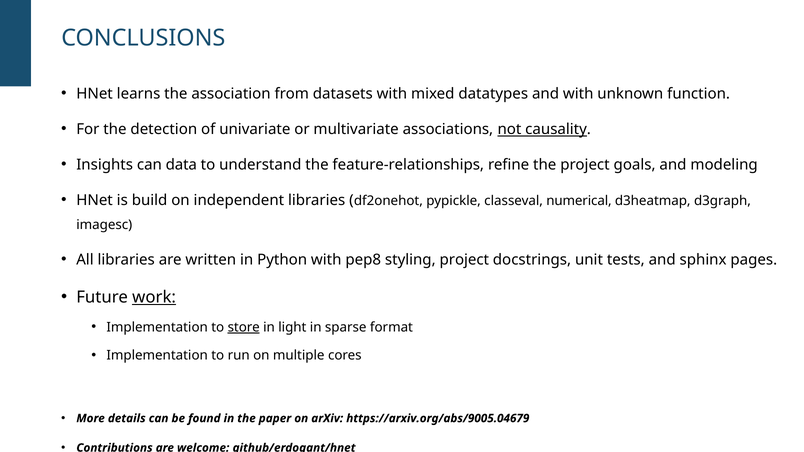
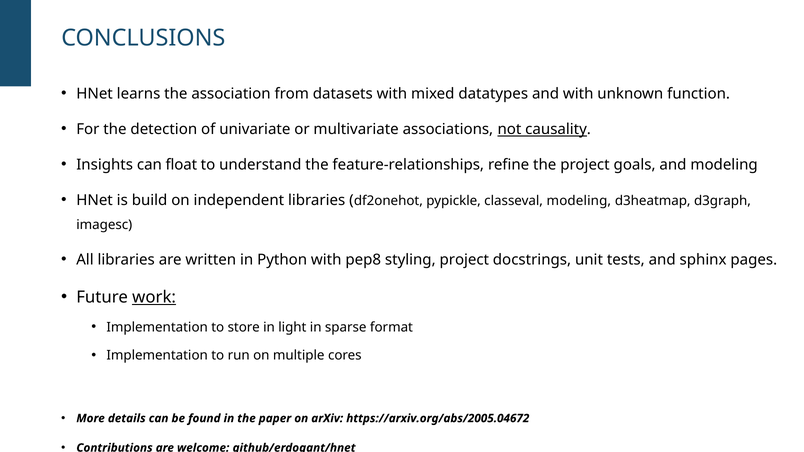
data: data -> float
classeval numerical: numerical -> modeling
store underline: present -> none
https://arxiv.org/abs/9005.04679: https://arxiv.org/abs/9005.04679 -> https://arxiv.org/abs/2005.04672
